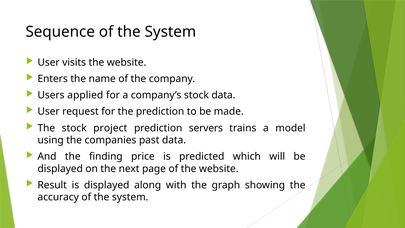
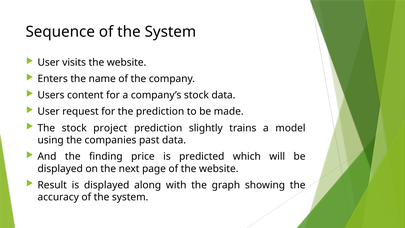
applied: applied -> content
servers: servers -> slightly
